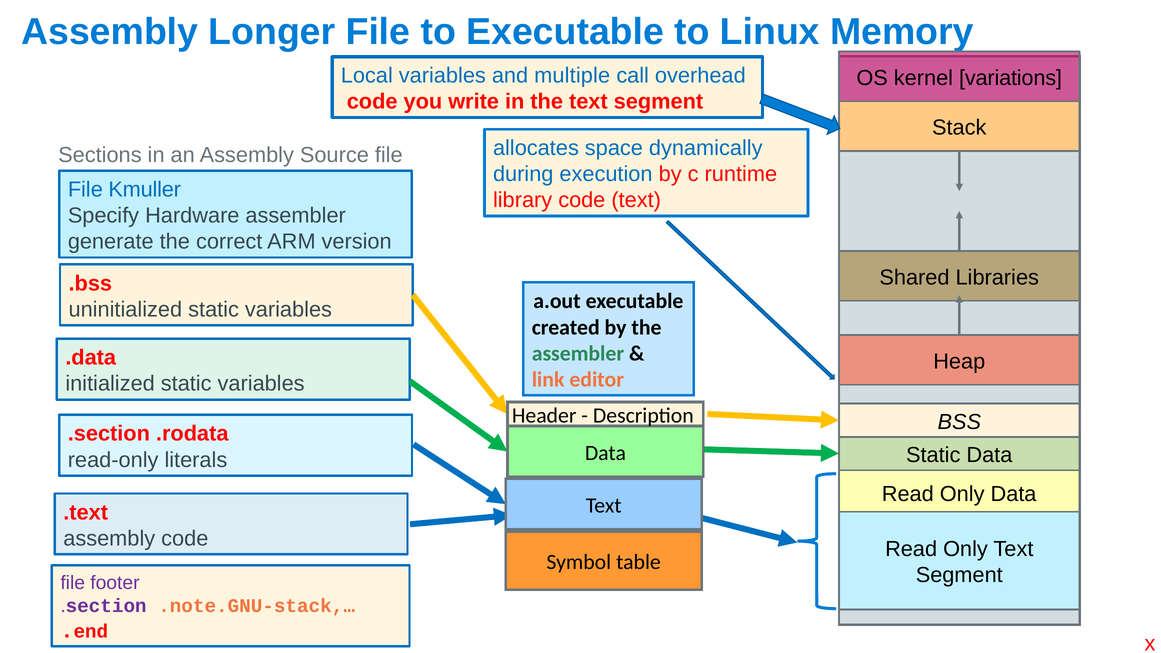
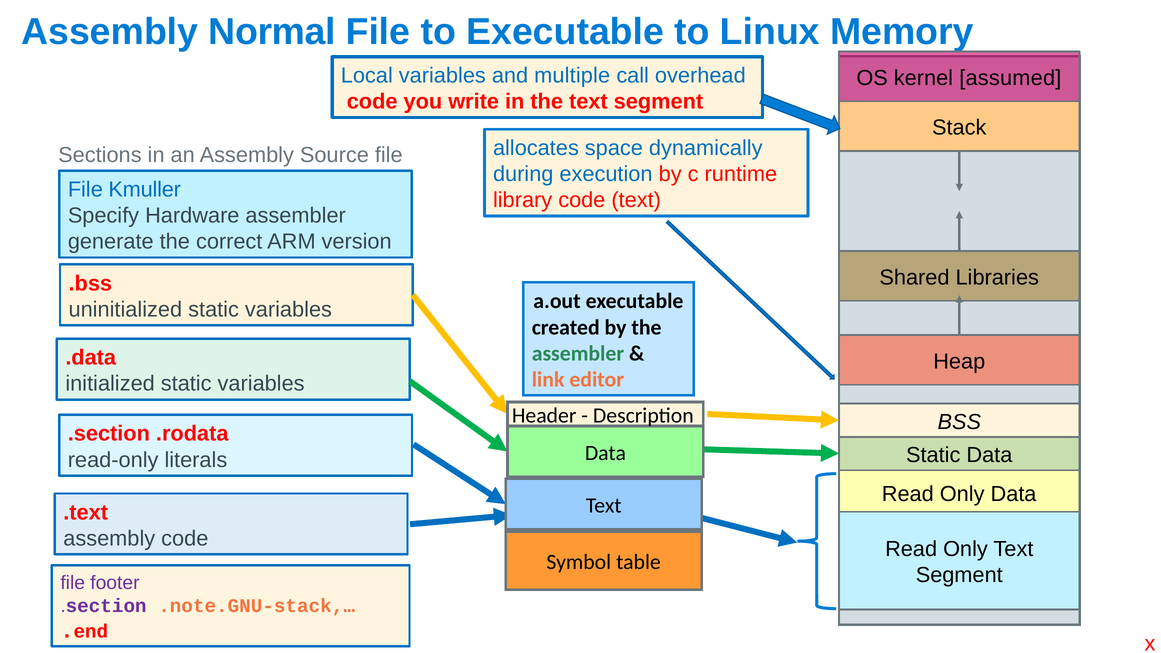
Longer: Longer -> Normal
variations: variations -> assumed
